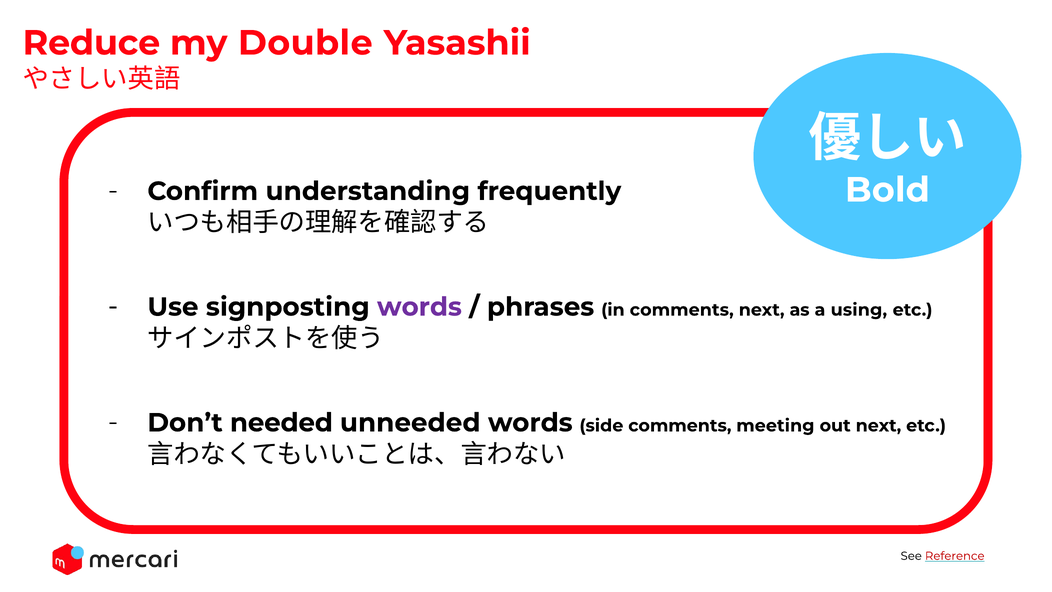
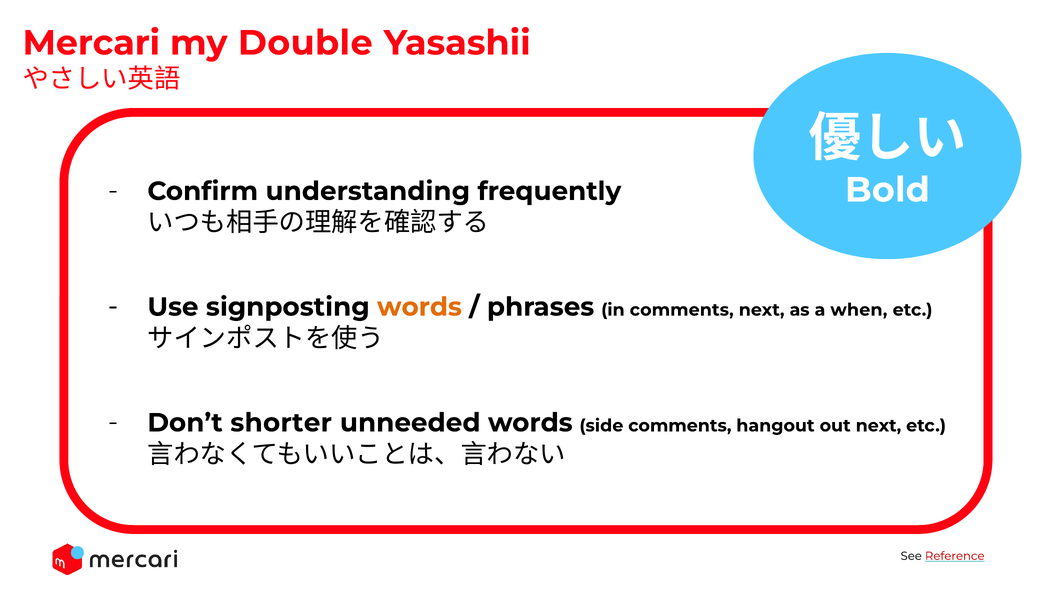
Reduce: Reduce -> Mercari
words at (419, 307) colour: purple -> orange
using: using -> when
needed: needed -> shorter
meeting: meeting -> hangout
